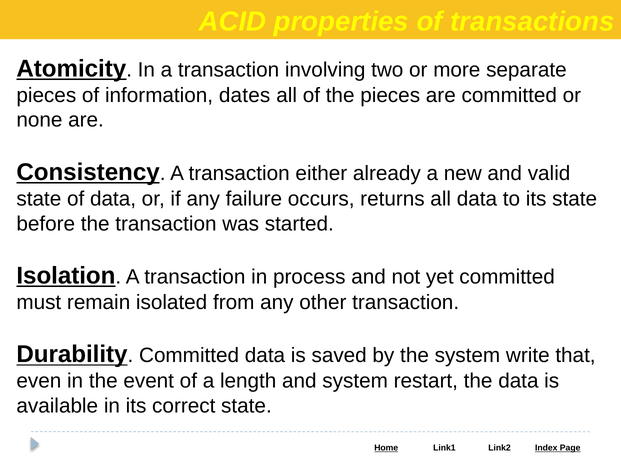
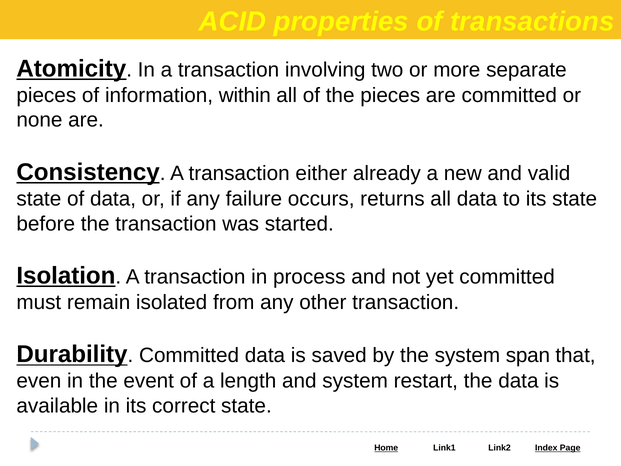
dates: dates -> within
write: write -> span
